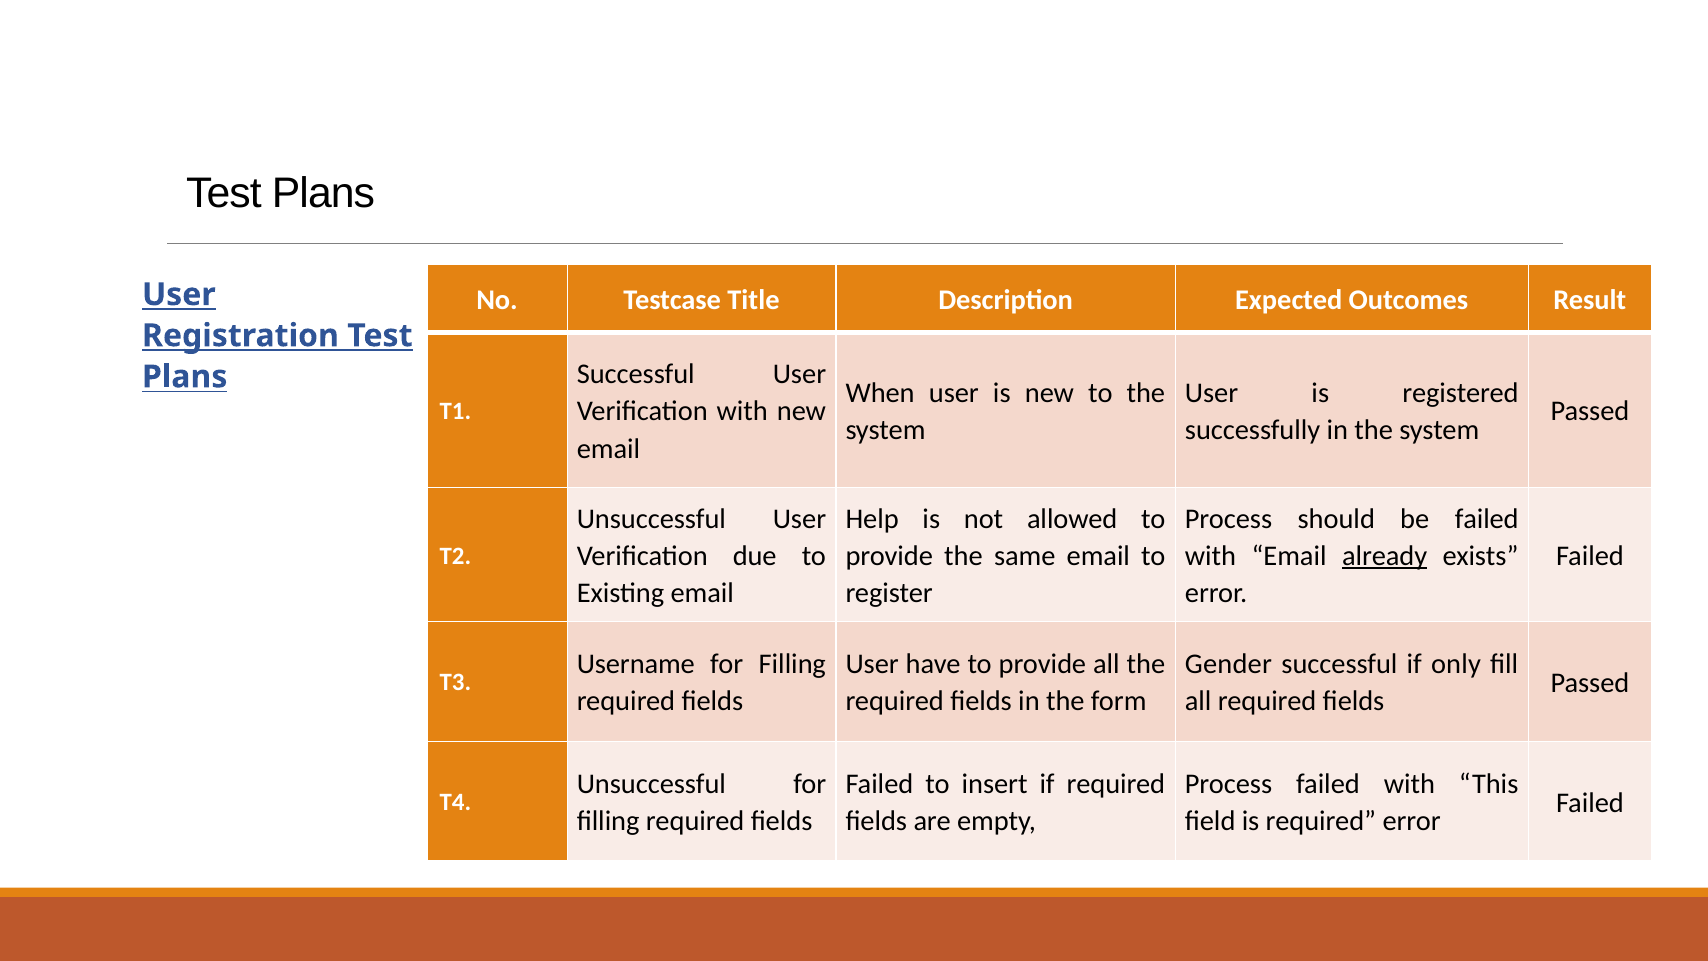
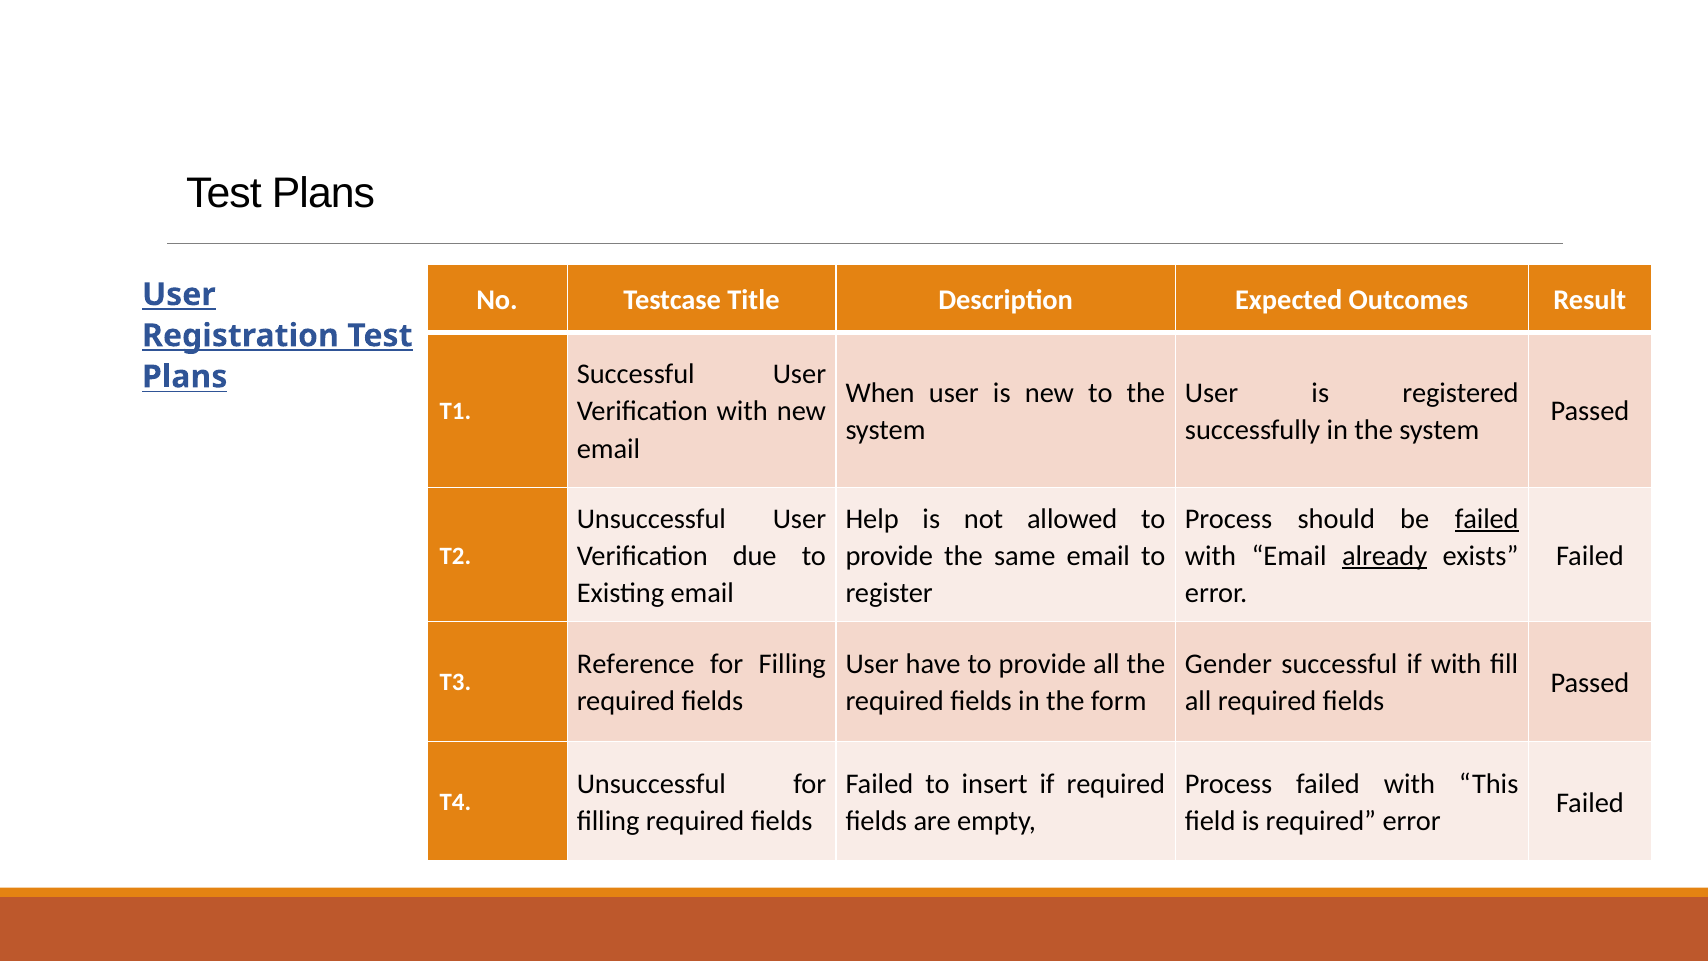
failed at (1487, 519) underline: none -> present
Username: Username -> Reference
if only: only -> with
